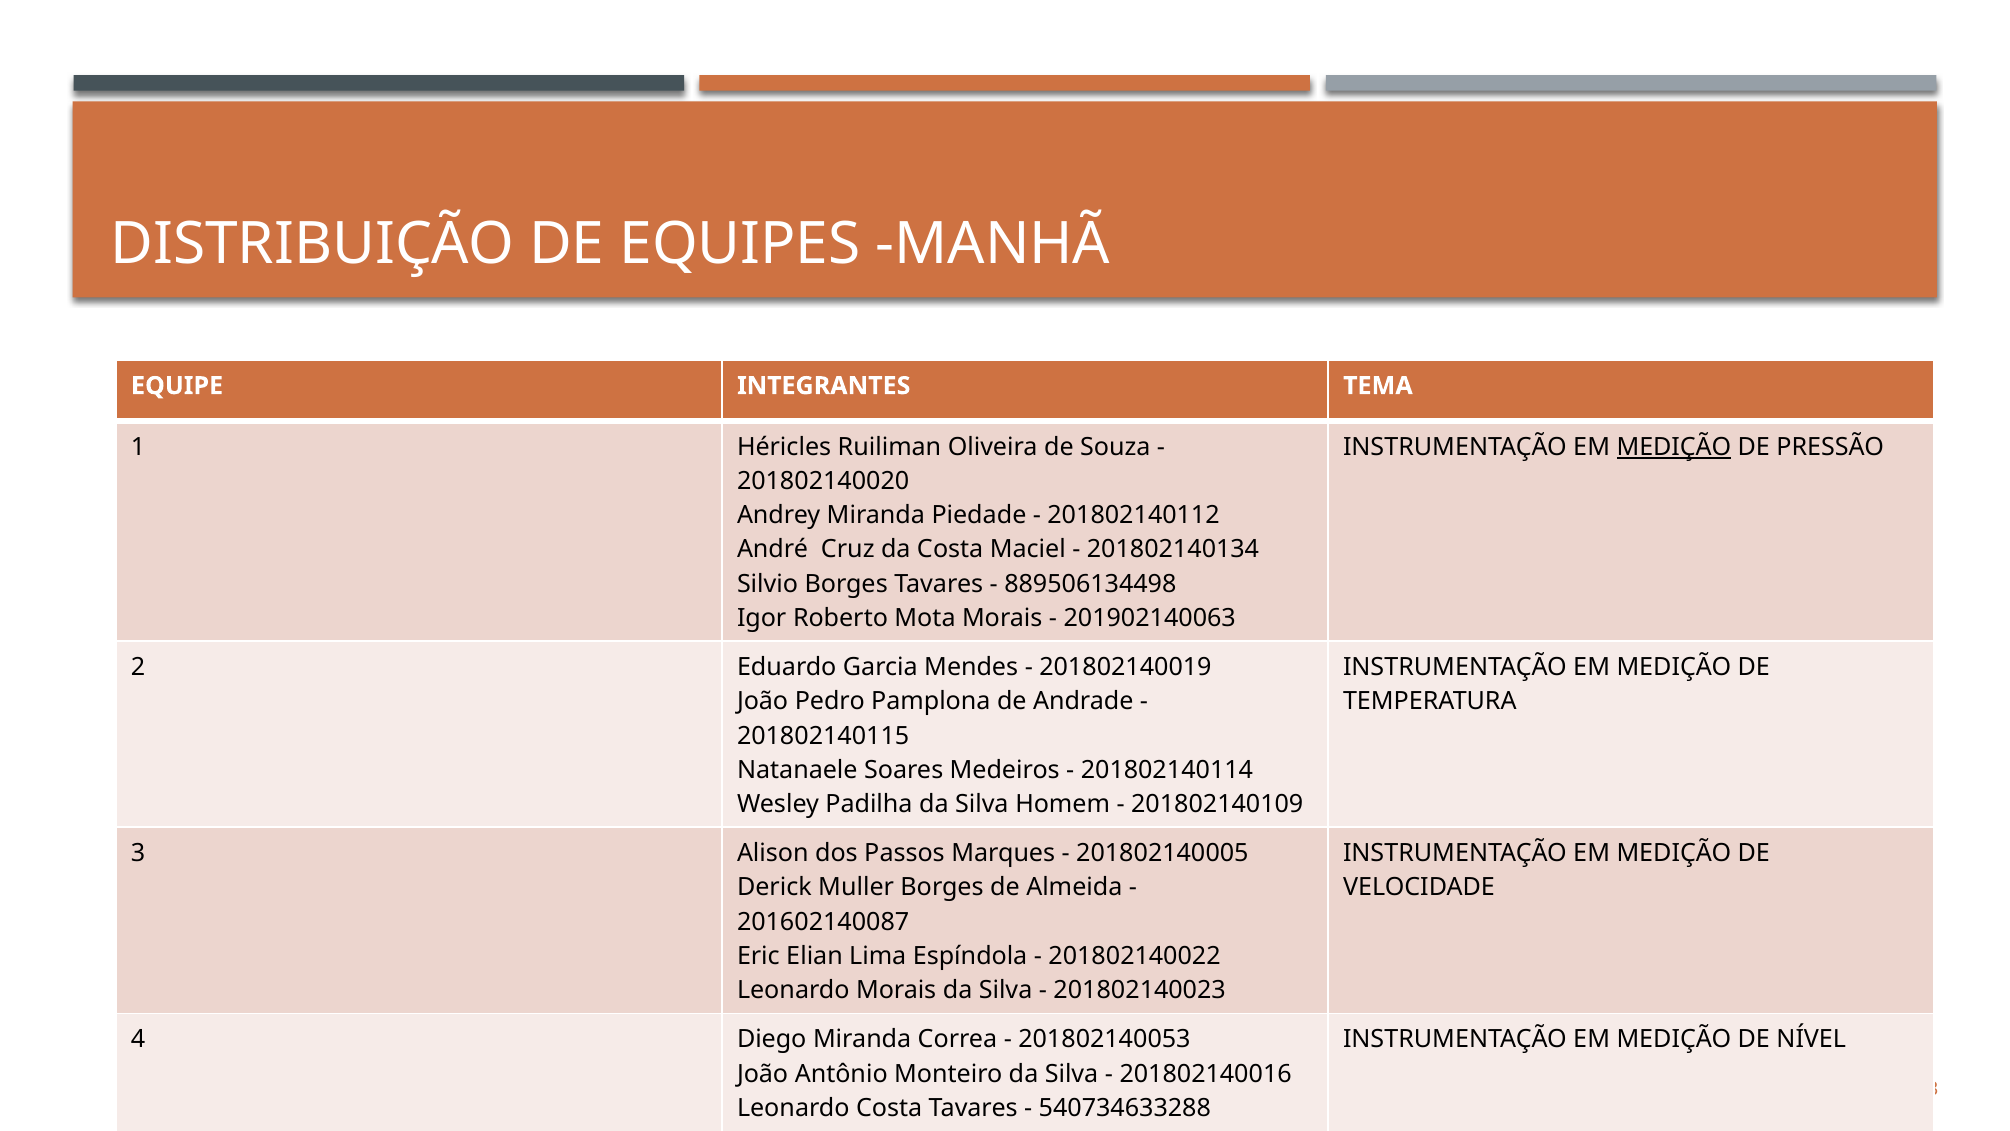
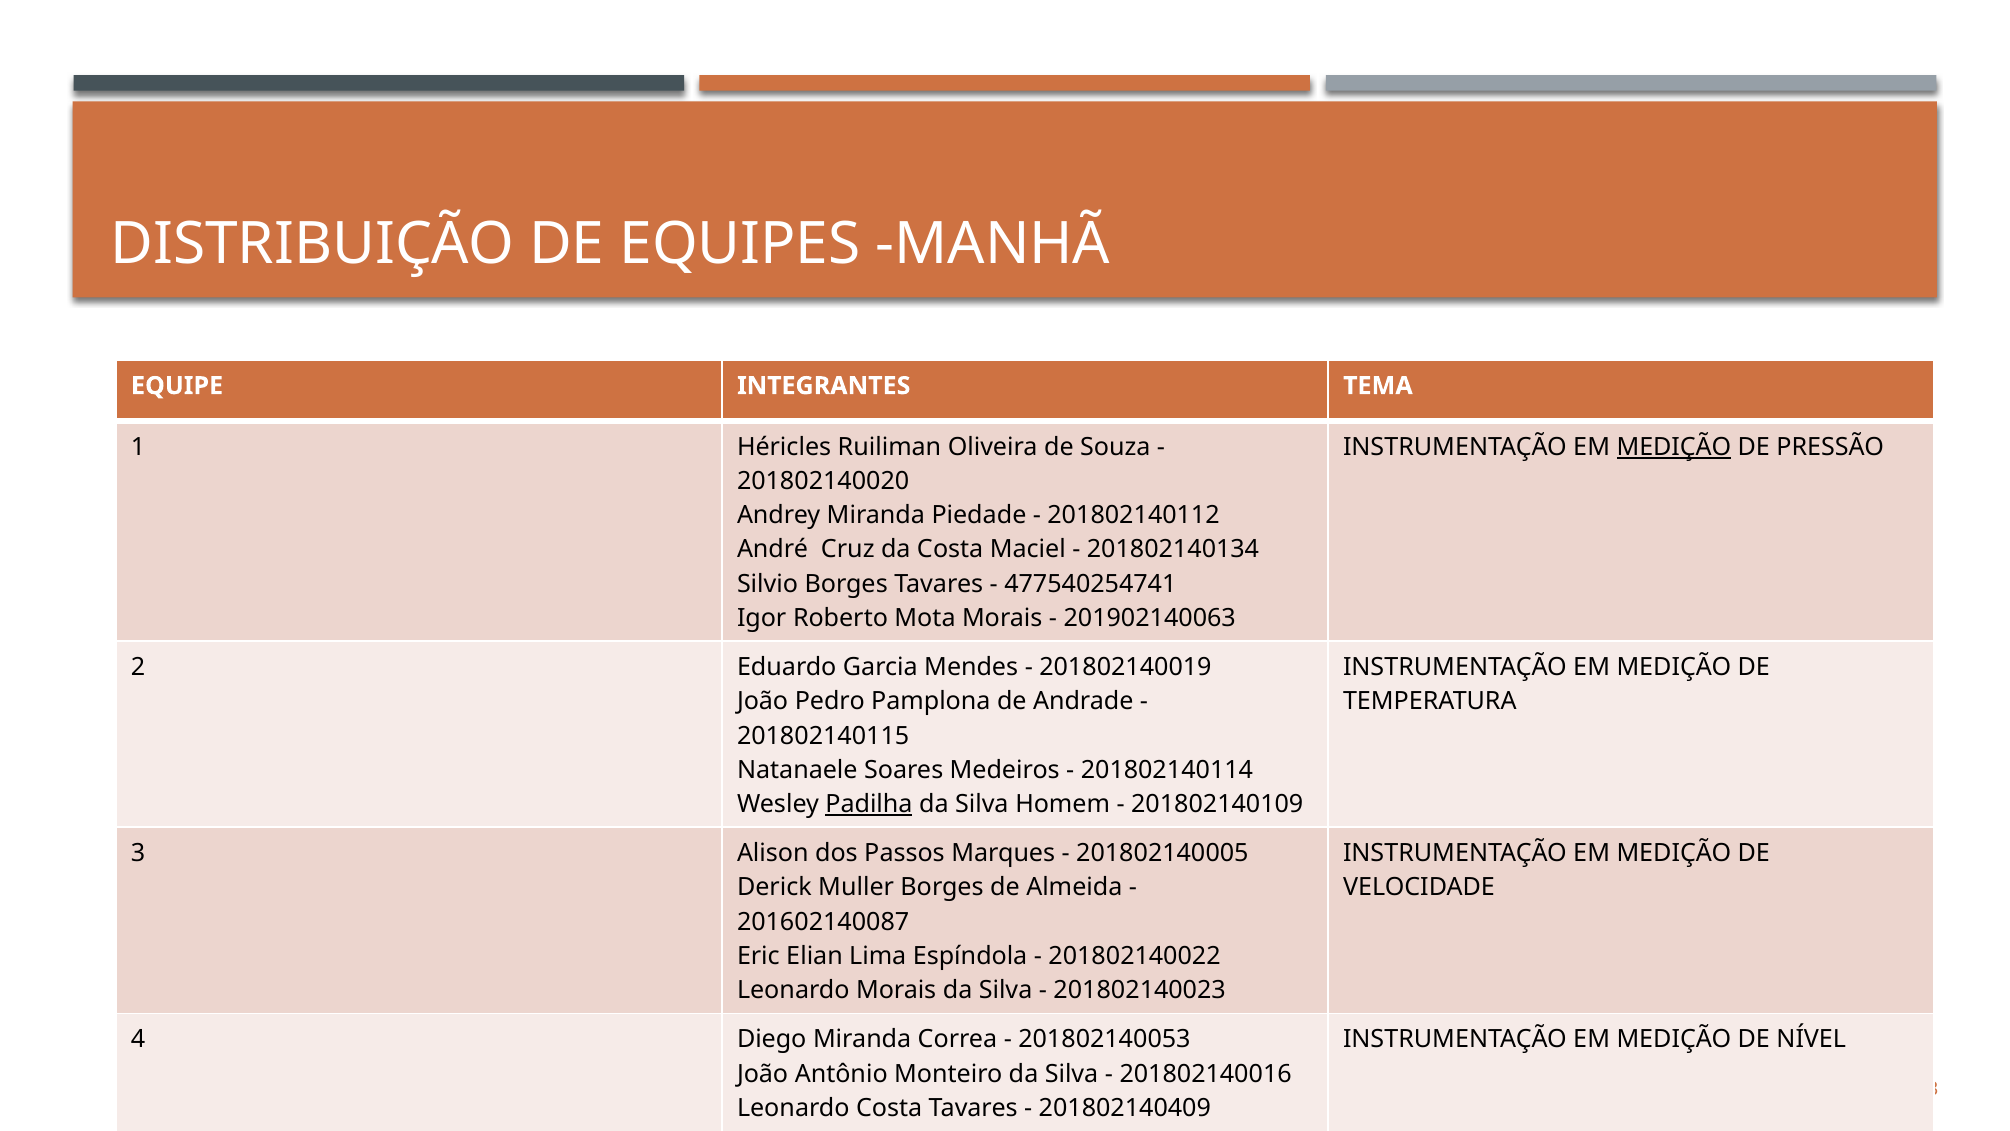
889506134498: 889506134498 -> 477540254741
Padilha underline: none -> present
540734633288: 540734633288 -> 201802140409
